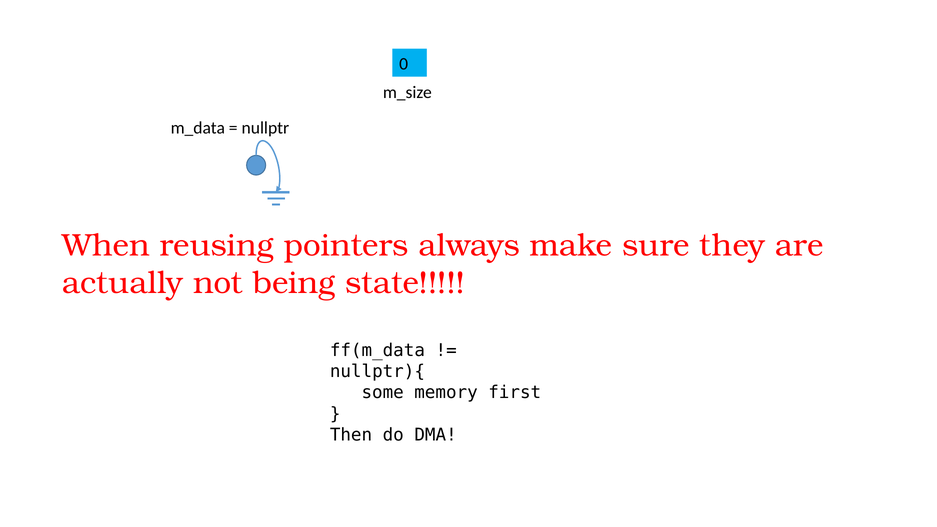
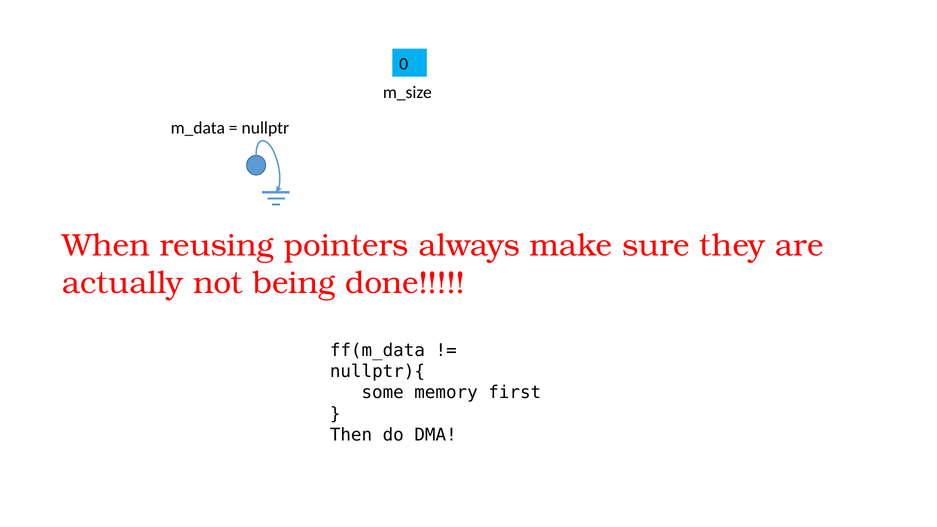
state: state -> done
